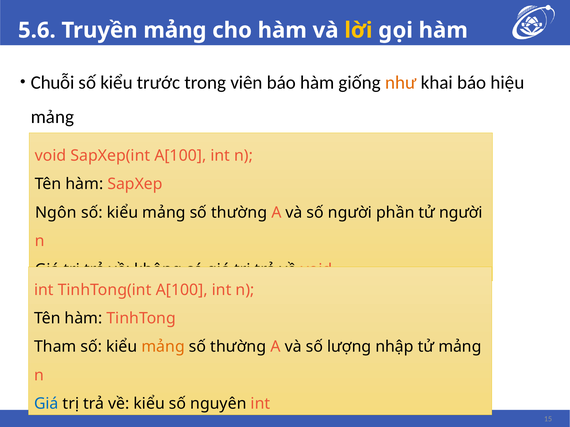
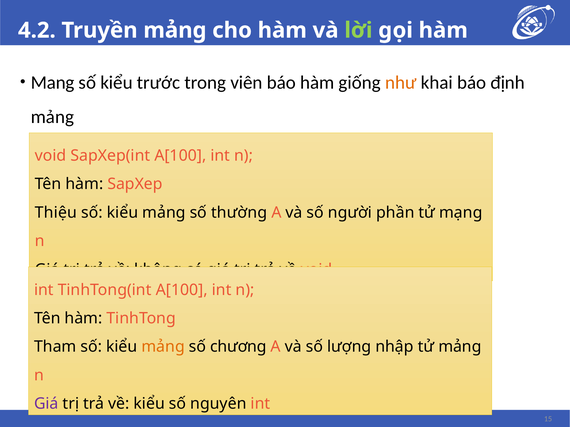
5.6: 5.6 -> 4.2
lời colour: yellow -> light green
Chuỗi: Chuỗi -> Mang
hiệu: hiệu -> định
Ngôn: Ngôn -> Thiệu
tử người: người -> mạng
thường at (238, 347): thường -> chương
Giá at (46, 404) colour: blue -> purple
